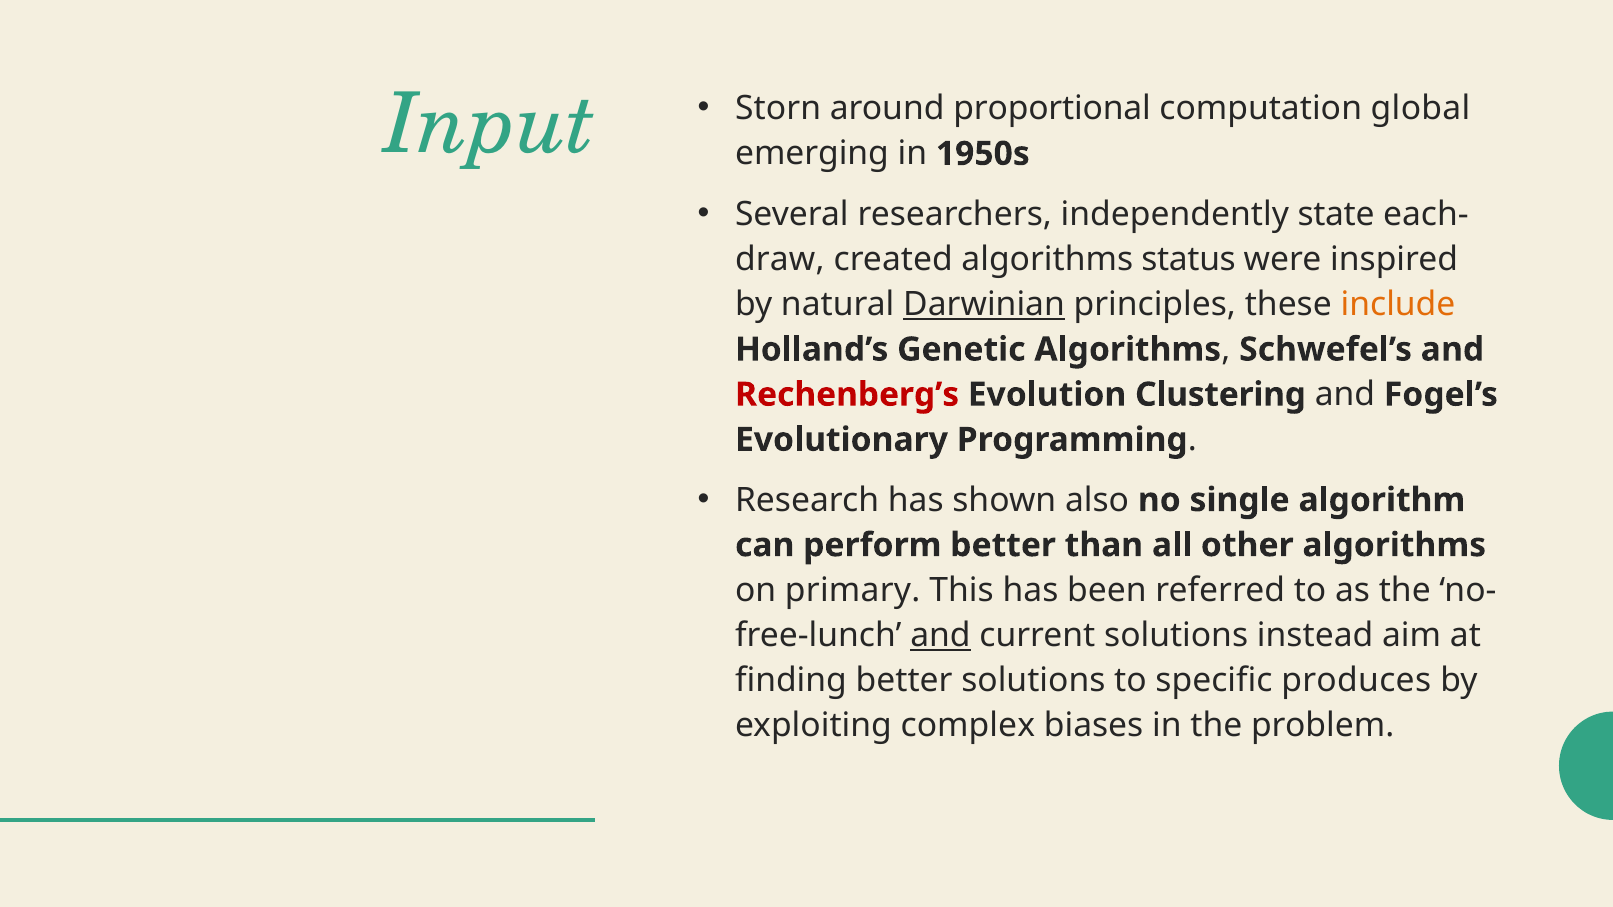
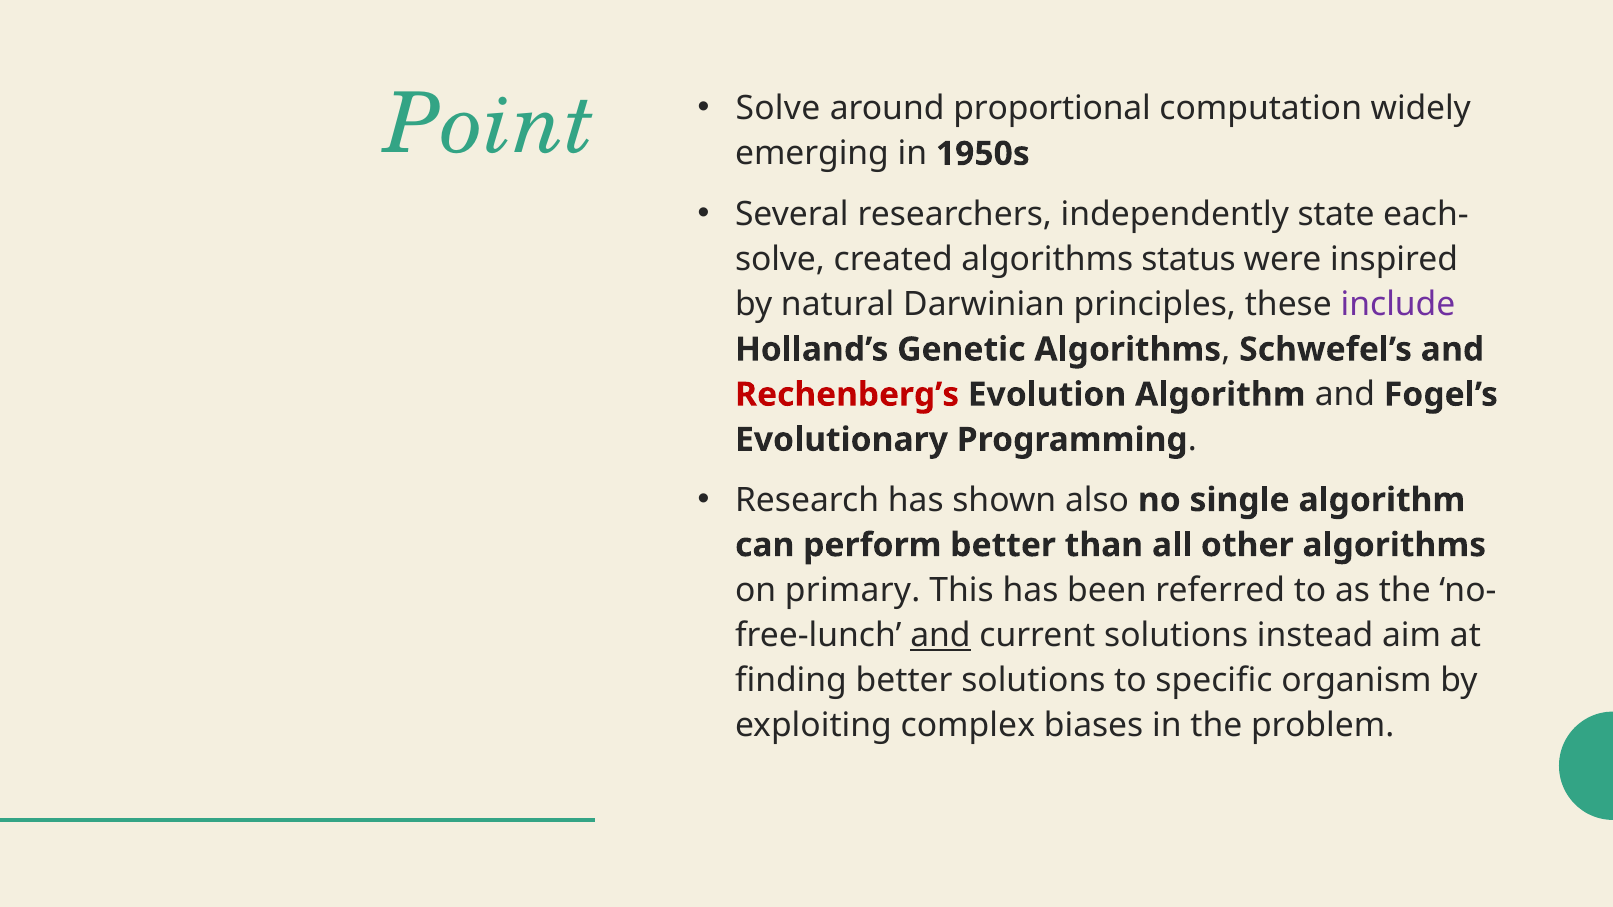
Input: Input -> Point
Storn at (778, 109): Storn -> Solve
global: global -> widely
draw at (780, 259): draw -> solve
Darwinian underline: present -> none
include colour: orange -> purple
Evolution Clustering: Clustering -> Algorithm
produces: produces -> organism
